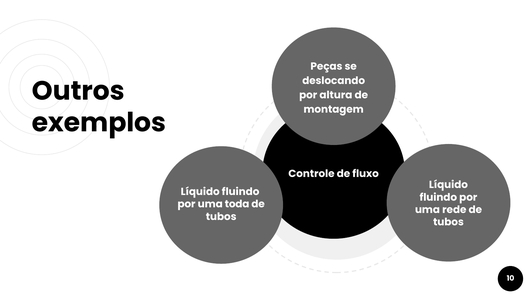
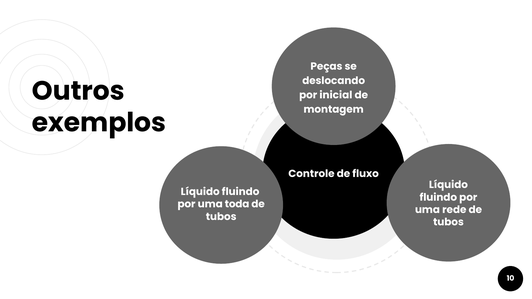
altura: altura -> inicial
